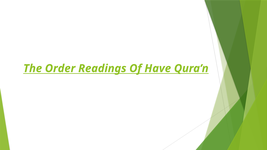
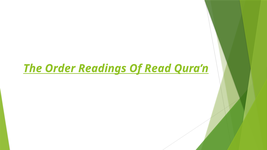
Have: Have -> Read
